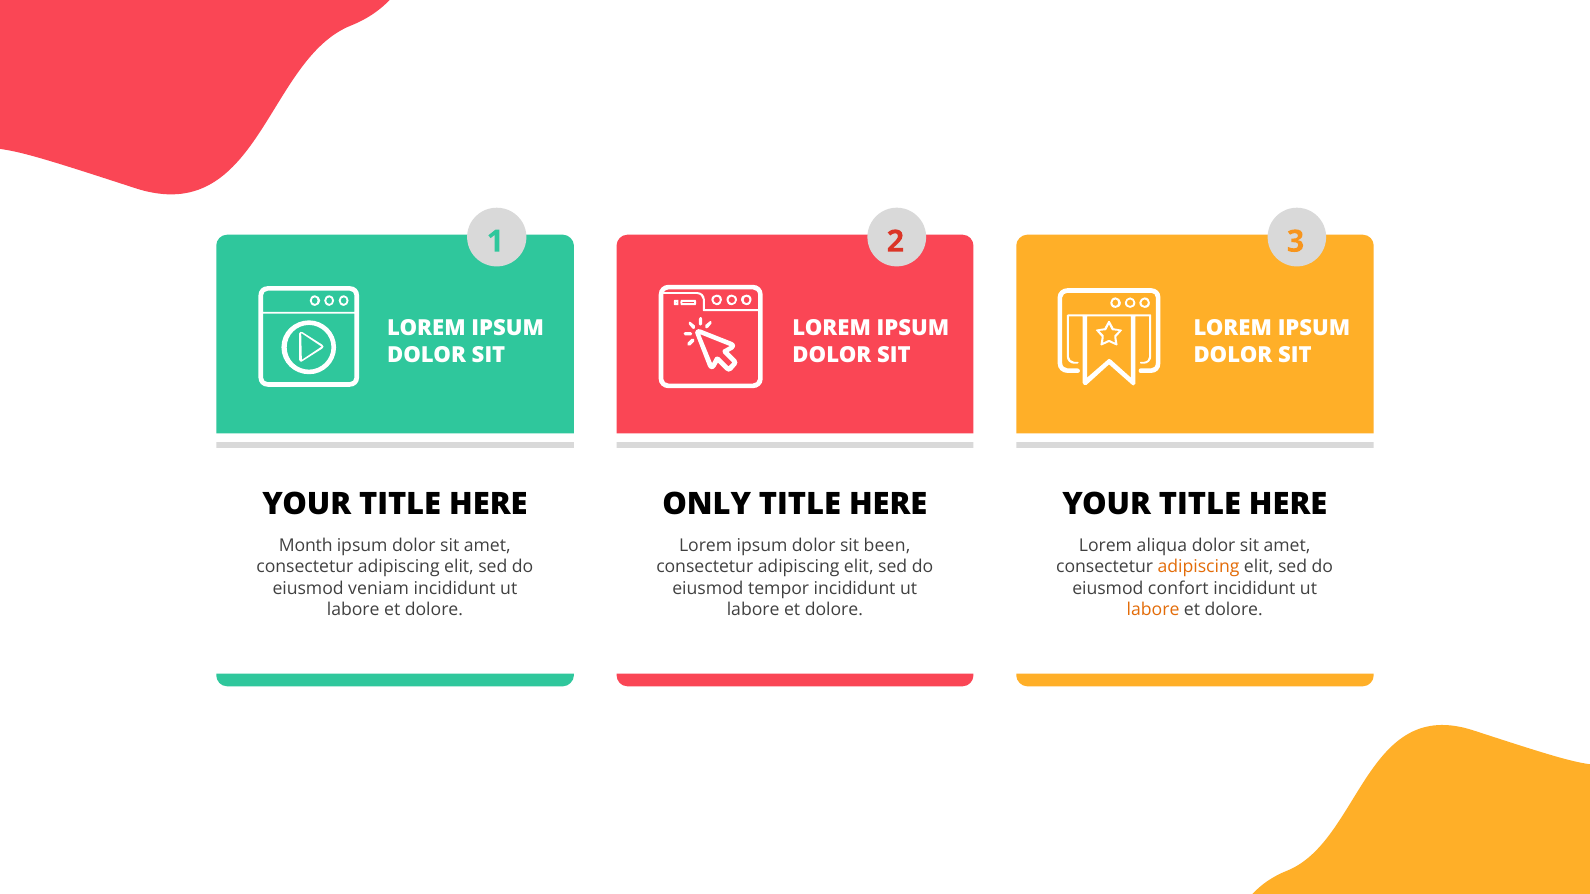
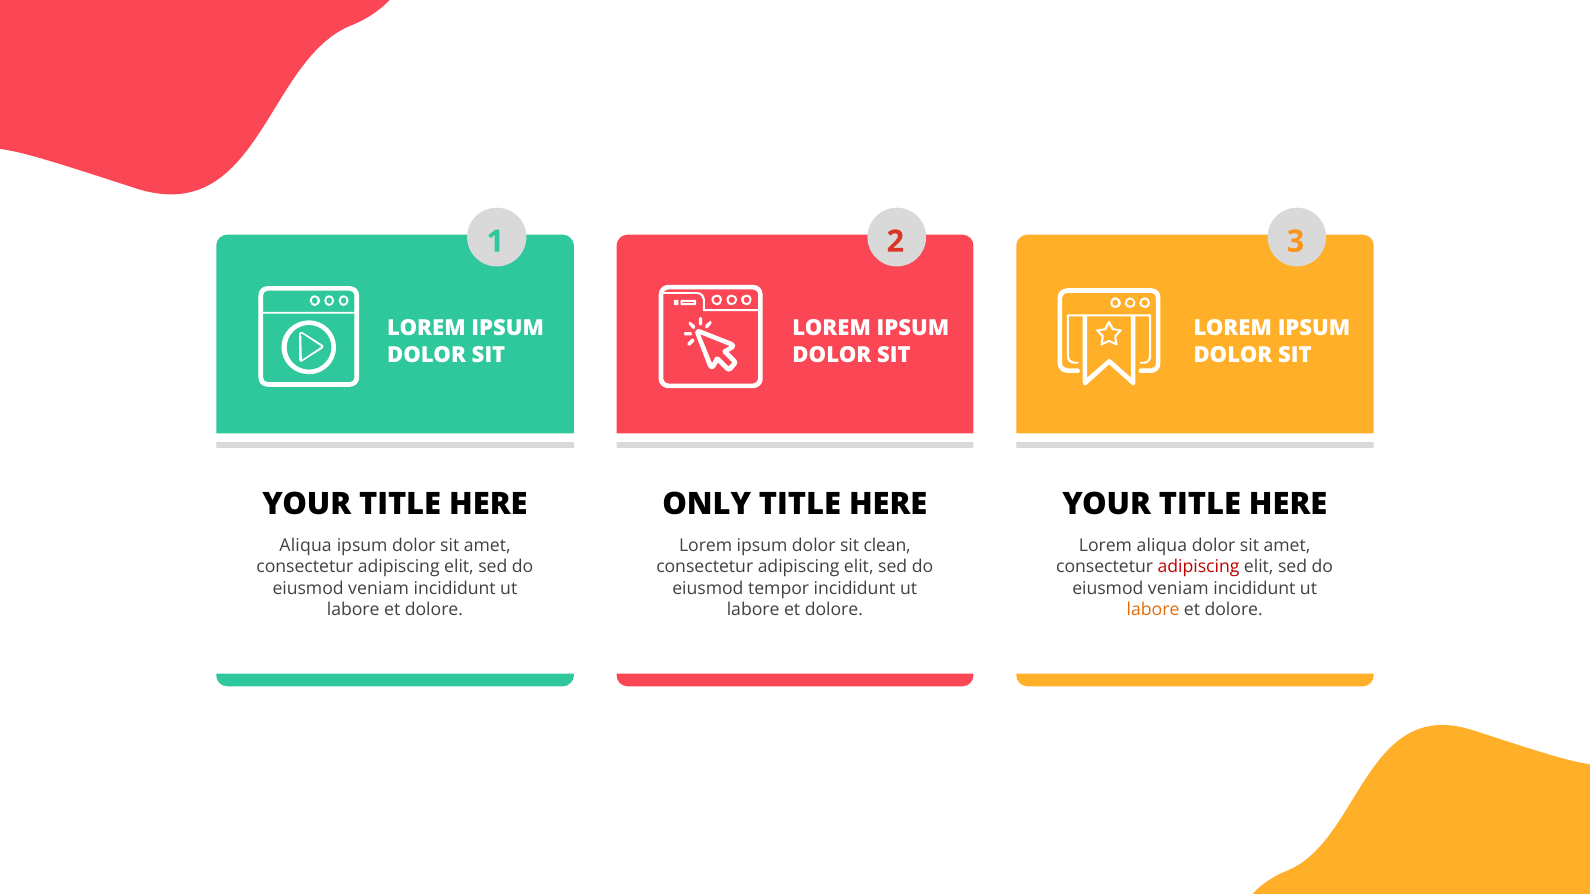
Month at (306, 546): Month -> Aliqua
been: been -> clean
adipiscing at (1199, 567) colour: orange -> red
confort at (1178, 589): confort -> veniam
